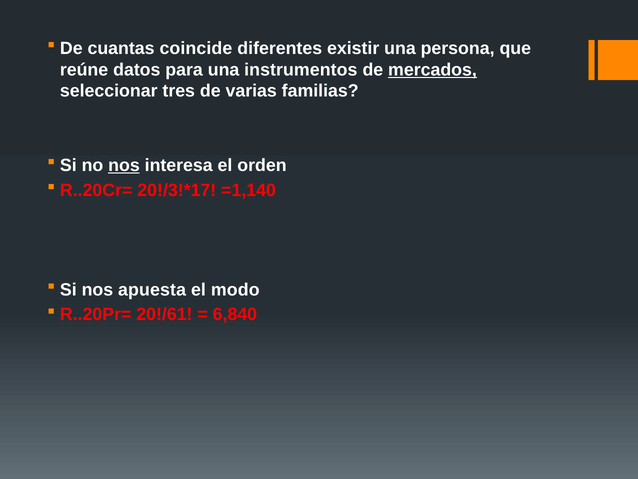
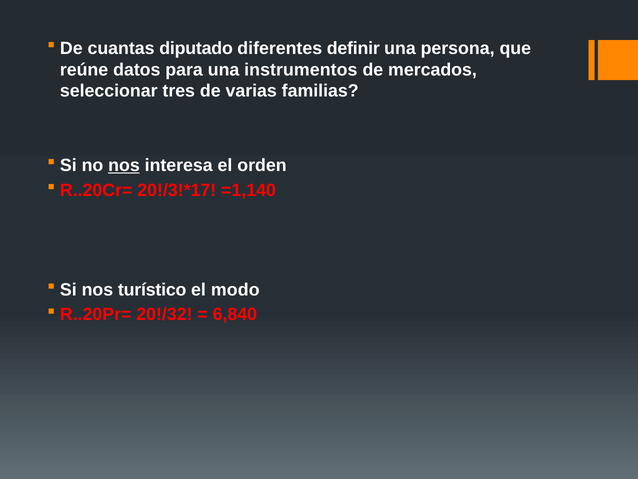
coincide: coincide -> diputado
existir: existir -> definir
mercados underline: present -> none
apuesta: apuesta -> turístico
20!/61: 20!/61 -> 20!/32
